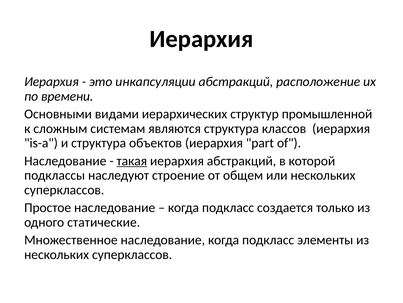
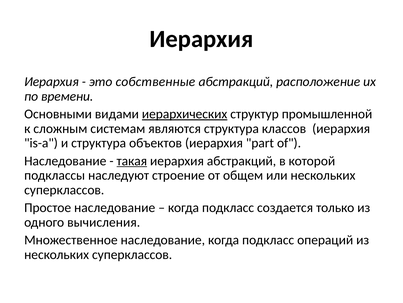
инкапсуляции: инкапсуляции -> собственные
иерархических underline: none -> present
статические: статические -> вычисления
элементы: элементы -> операций
